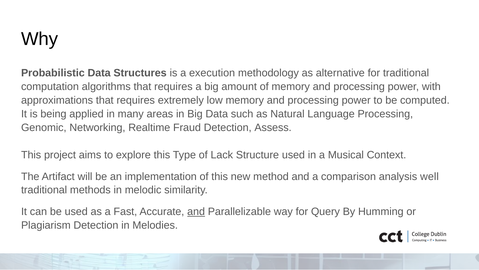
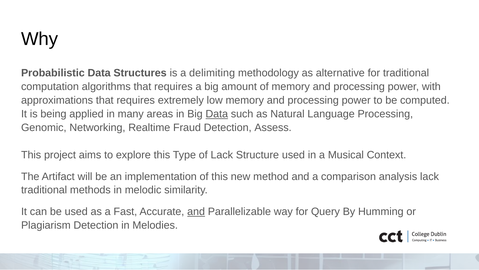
execution: execution -> delimiting
Data at (217, 114) underline: none -> present
analysis well: well -> lack
